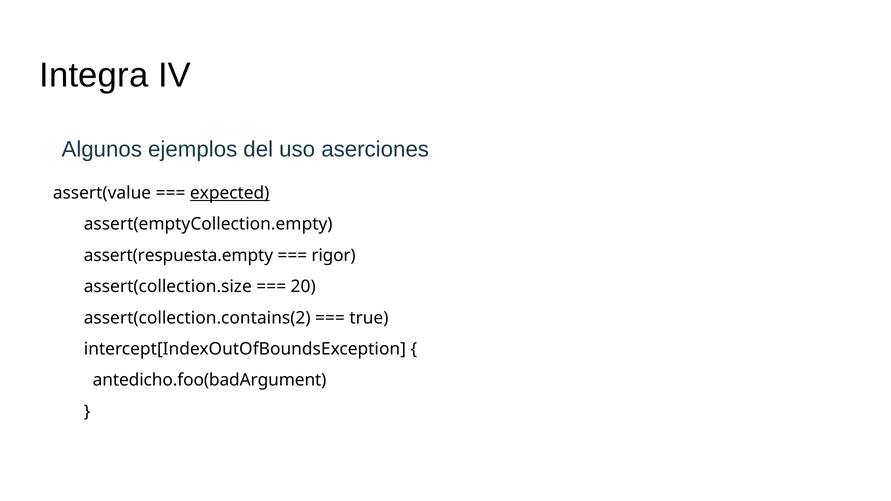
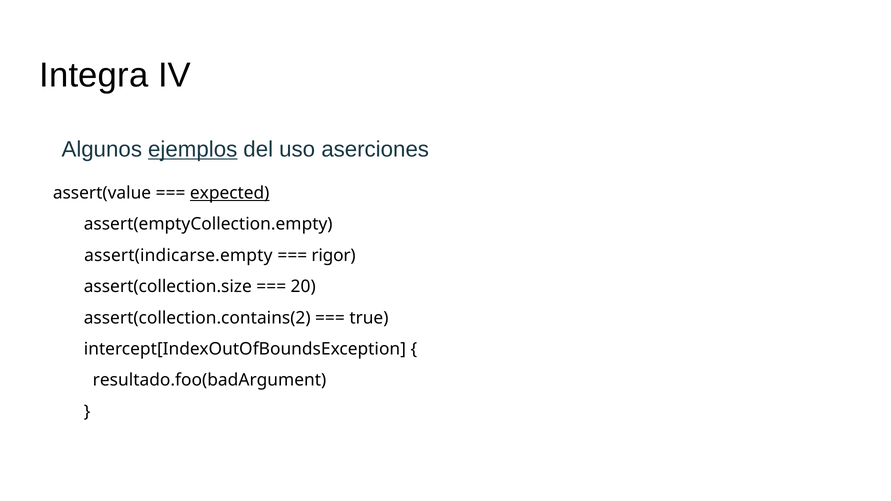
ejemplos underline: none -> present
assert(respuesta.empty: assert(respuesta.empty -> assert(indicarse.empty
antedicho.foo(badArgument: antedicho.foo(badArgument -> resultado.foo(badArgument
